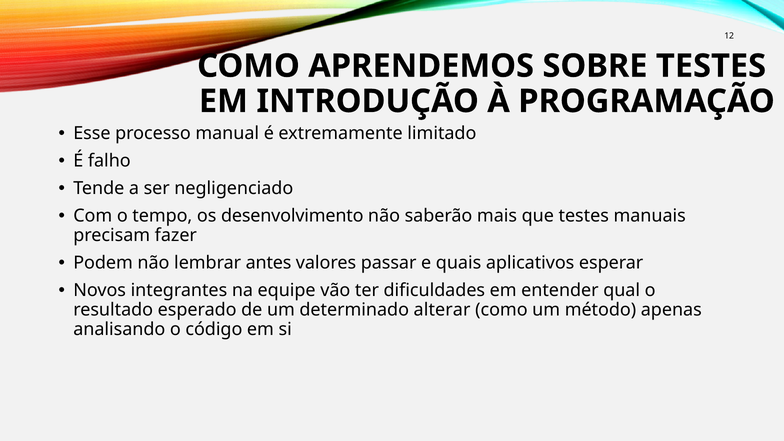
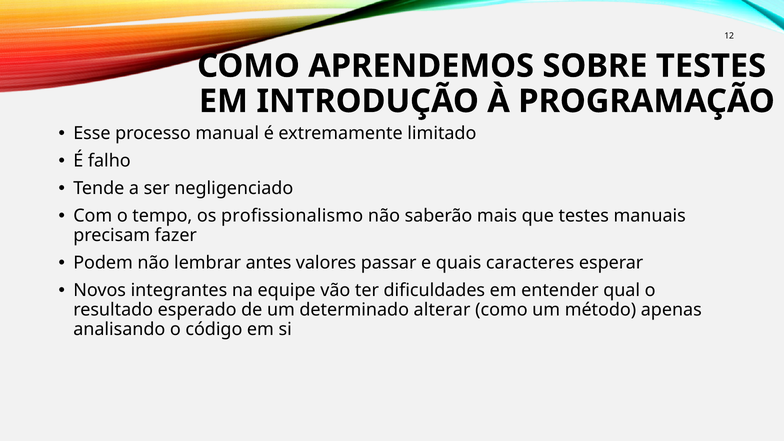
desenvolvimento: desenvolvimento -> profissionalismo
aplicativos: aplicativos -> caracteres
